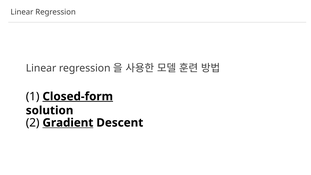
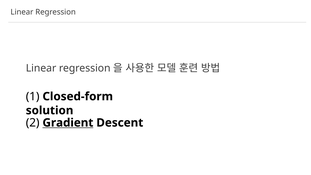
Closed-form underline: present -> none
